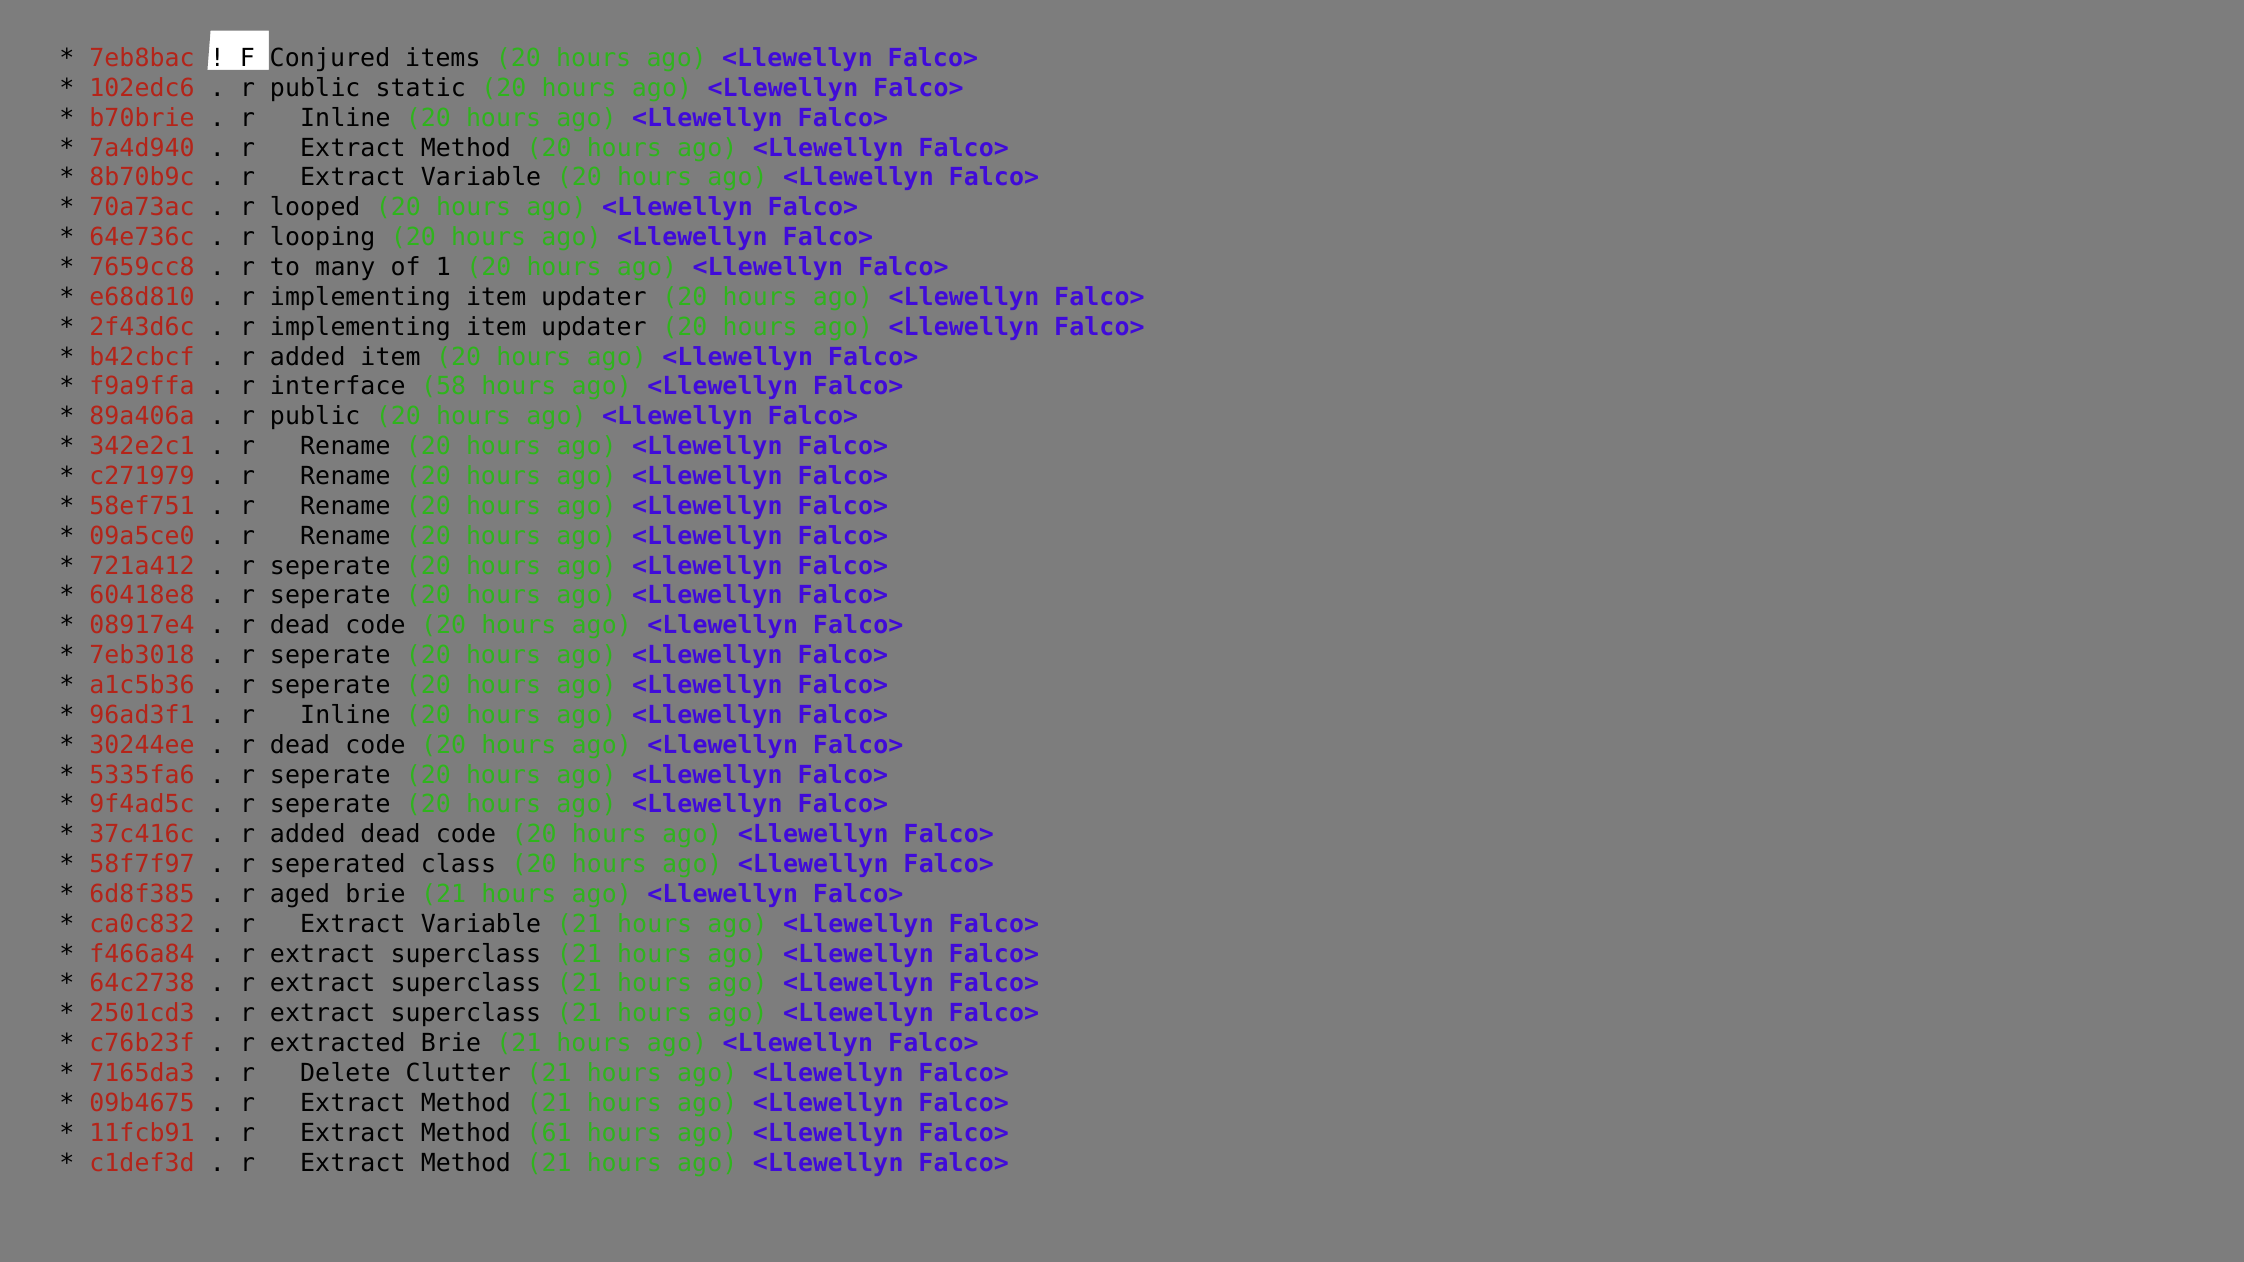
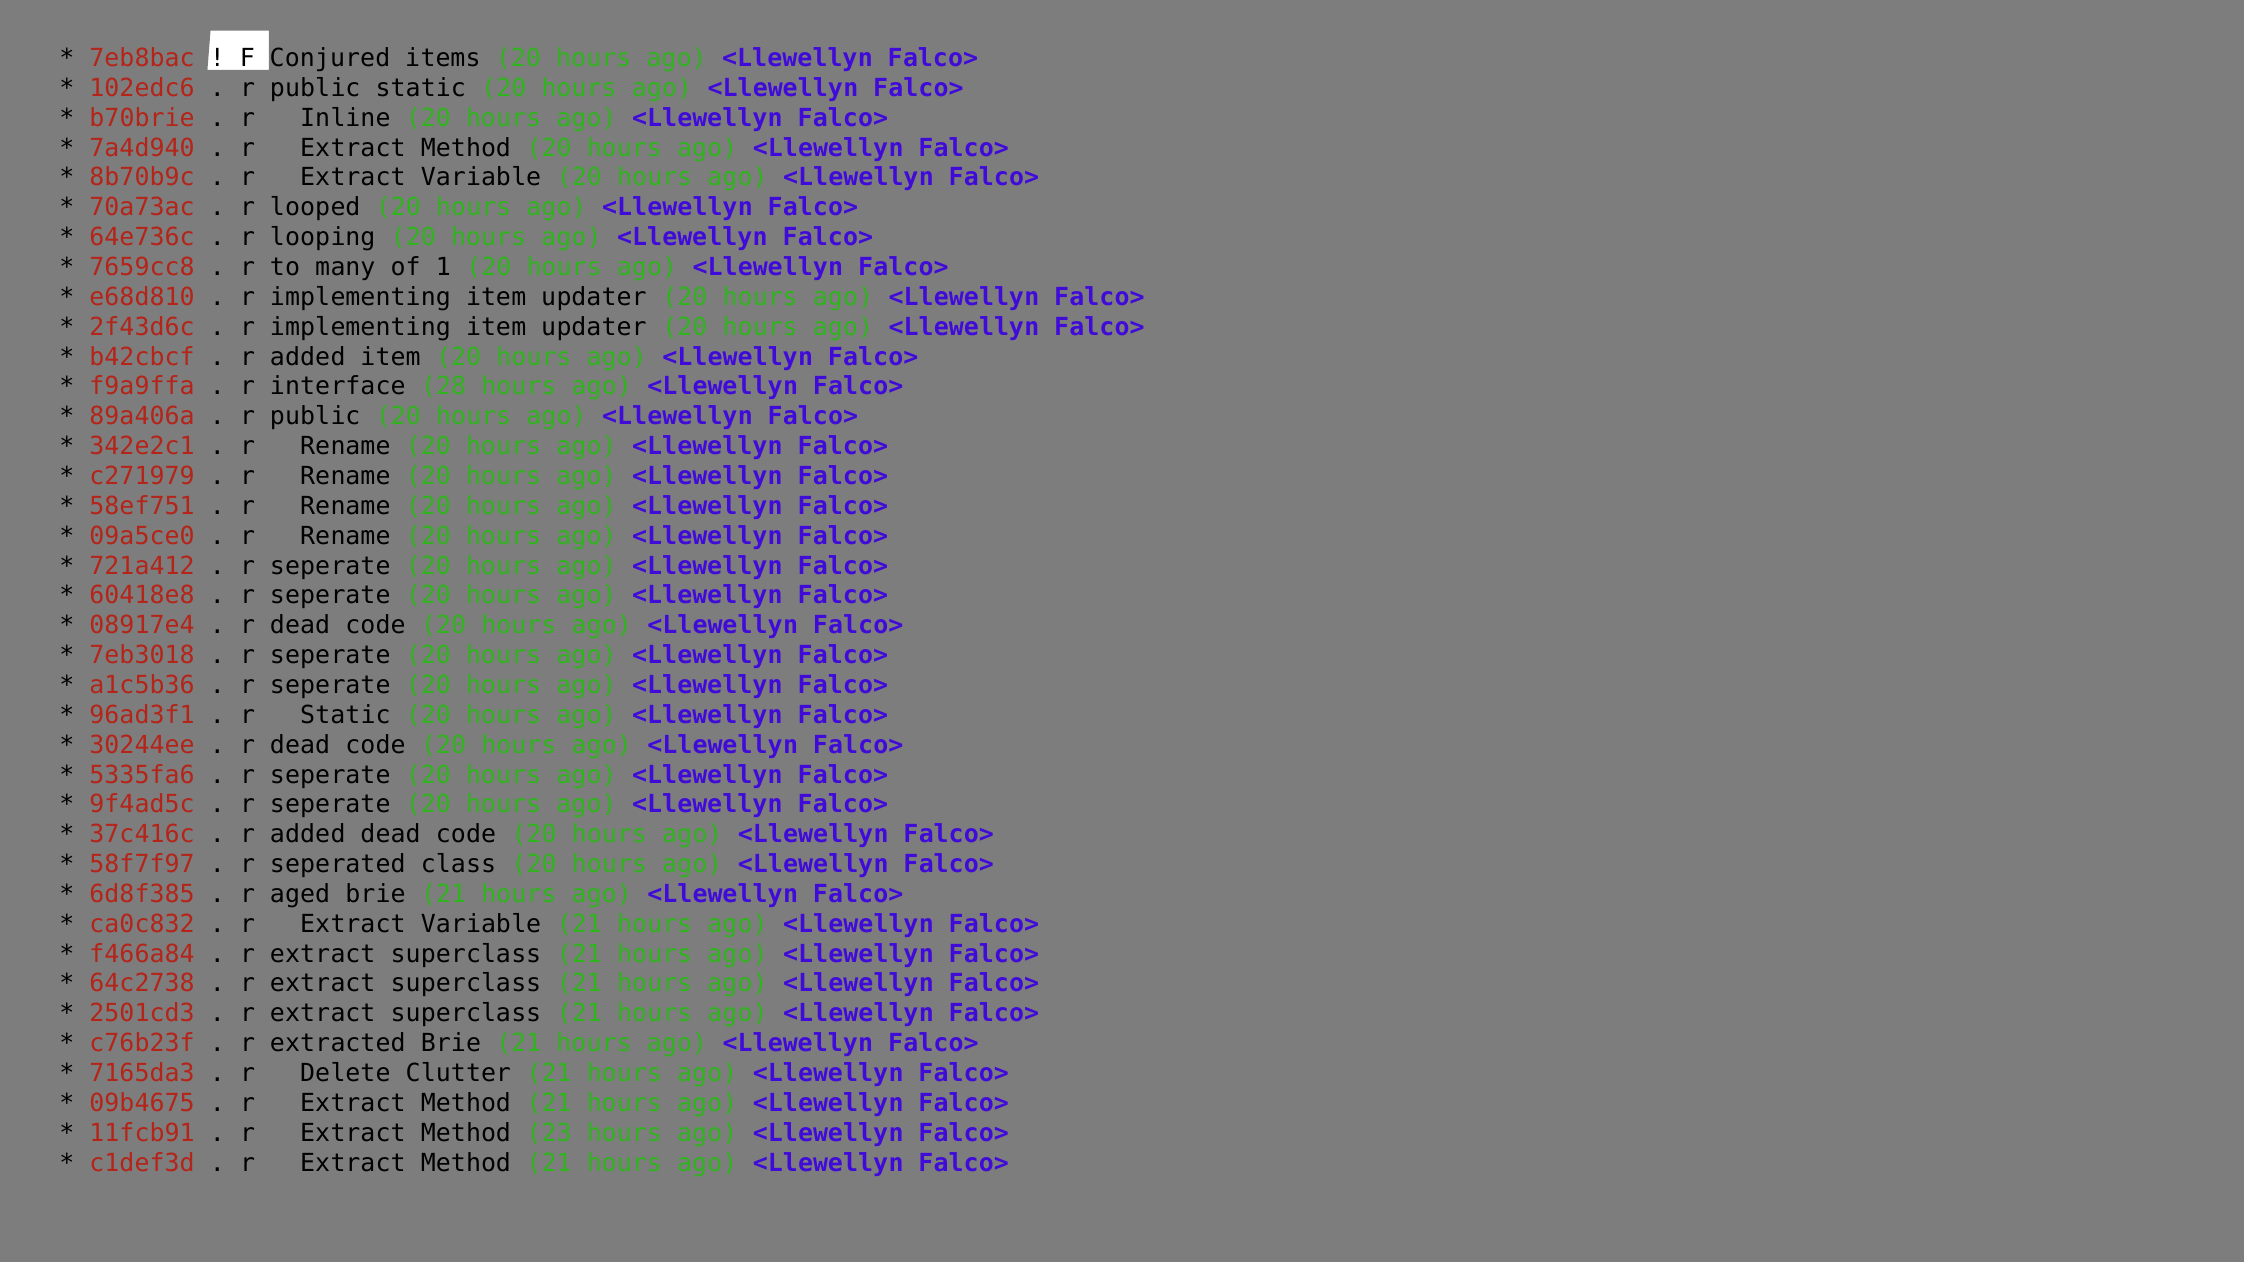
58: 58 -> 28
Inline at (345, 715): Inline -> Static
61: 61 -> 23
